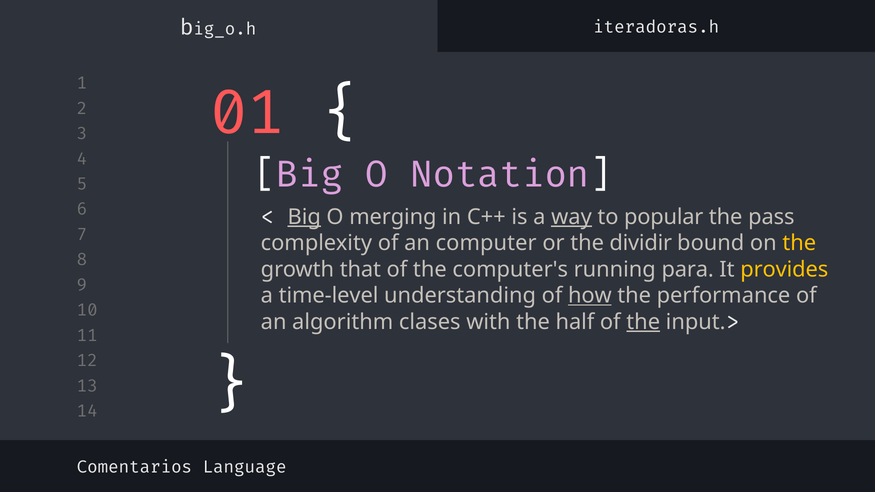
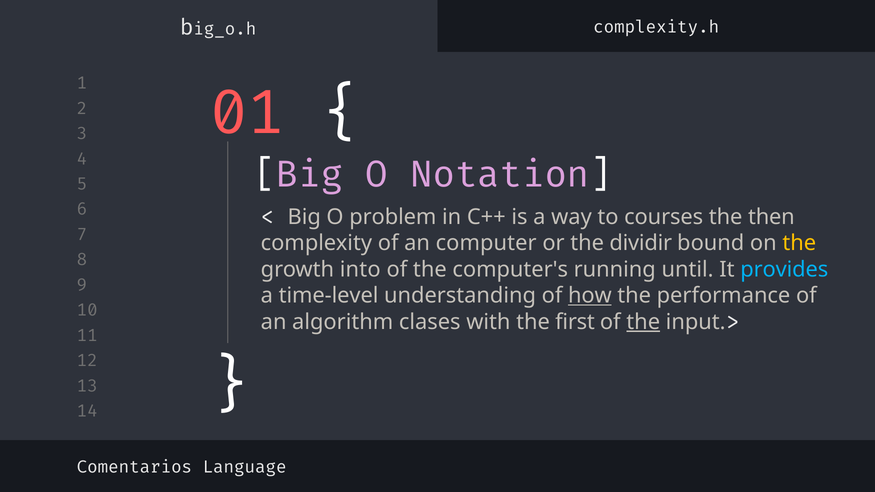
iteradoras.h: iteradoras.h -> complexity.h
Big at (304, 217) underline: present -> none
merging: merging -> problem
way underline: present -> none
popular: popular -> courses
pass: pass -> then
that: that -> into
para: para -> until
provides colour: yellow -> light blue
half: half -> first
